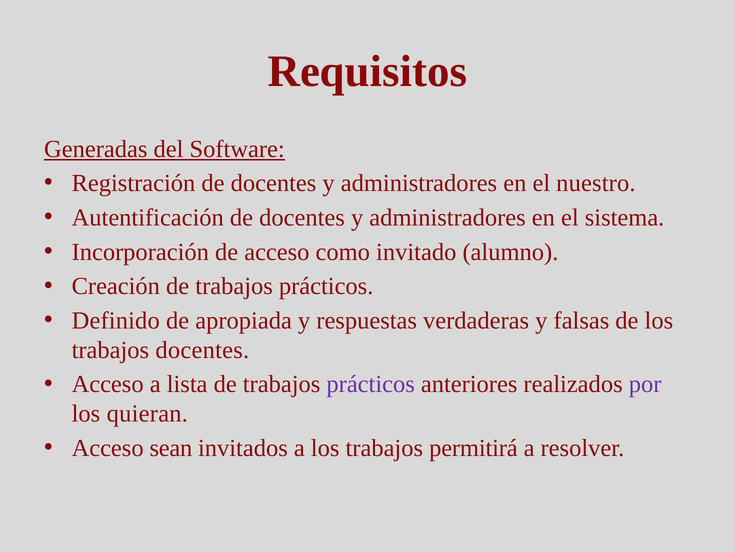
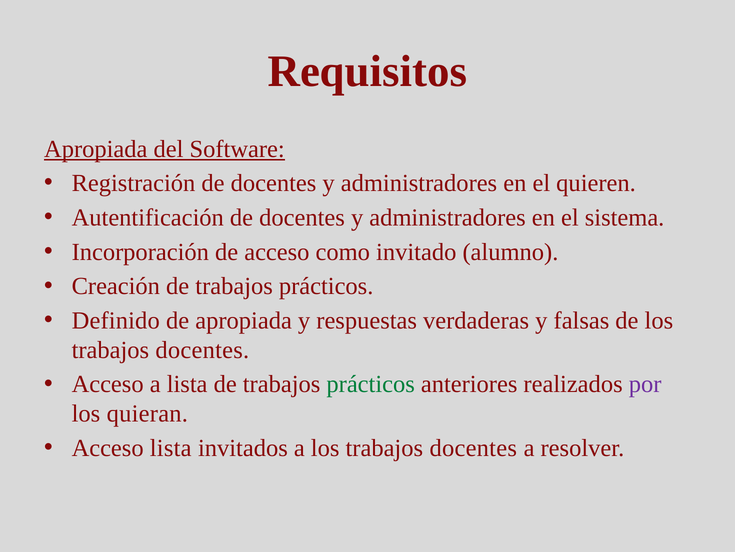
Generadas at (96, 149): Generadas -> Apropiada
nuestro: nuestro -> quieren
prácticos at (371, 384) colour: purple -> green
Acceso sean: sean -> lista
a los trabajos permitirá: permitirá -> docentes
